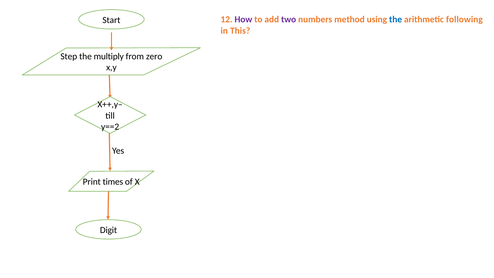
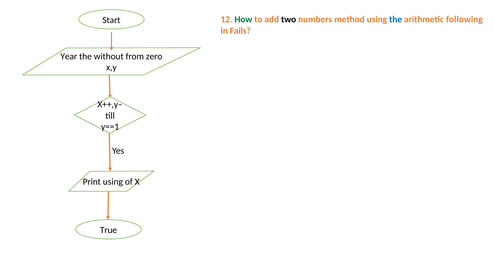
How colour: purple -> green
two colour: purple -> black
This: This -> Fails
Step: Step -> Year
multiply: multiply -> without
y==2: y==2 -> y==1
Print times: times -> using
Digit: Digit -> True
